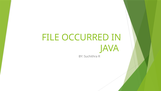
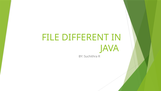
OCCURRED: OCCURRED -> DIFFERENT
